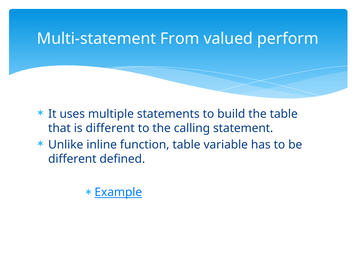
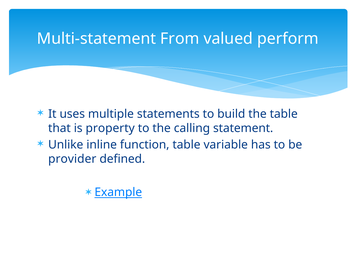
is different: different -> property
different at (72, 159): different -> provider
